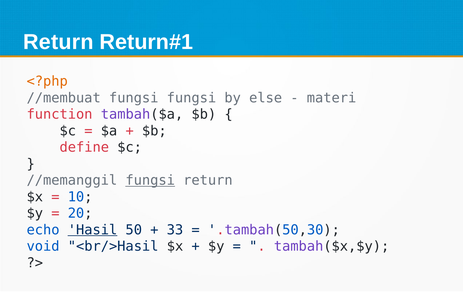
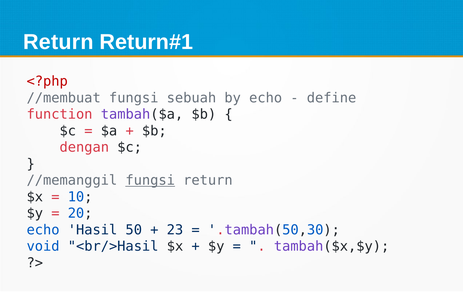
<?php colour: orange -> red
fungsi fungsi: fungsi -> sebuah
by else: else -> echo
materi: materi -> define
define: define -> dengan
Hasil underline: present -> none
33: 33 -> 23
